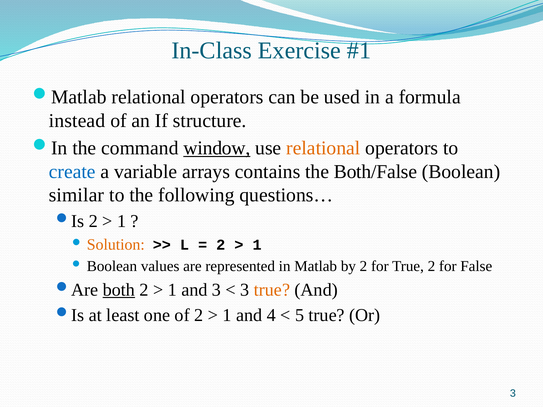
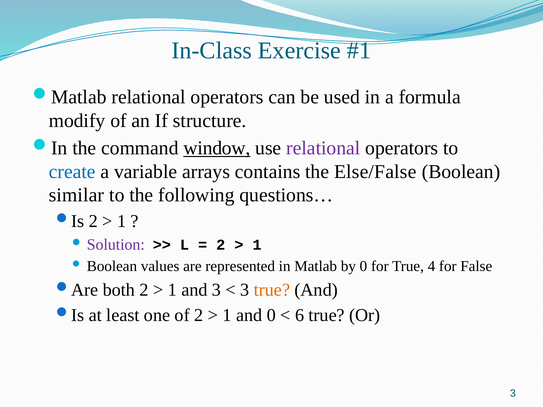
instead: instead -> modify
relational at (323, 148) colour: orange -> purple
Both/False: Both/False -> Else/False
Solution colour: orange -> purple
by 2: 2 -> 0
True 2: 2 -> 4
both underline: present -> none
and 4: 4 -> 0
5: 5 -> 6
